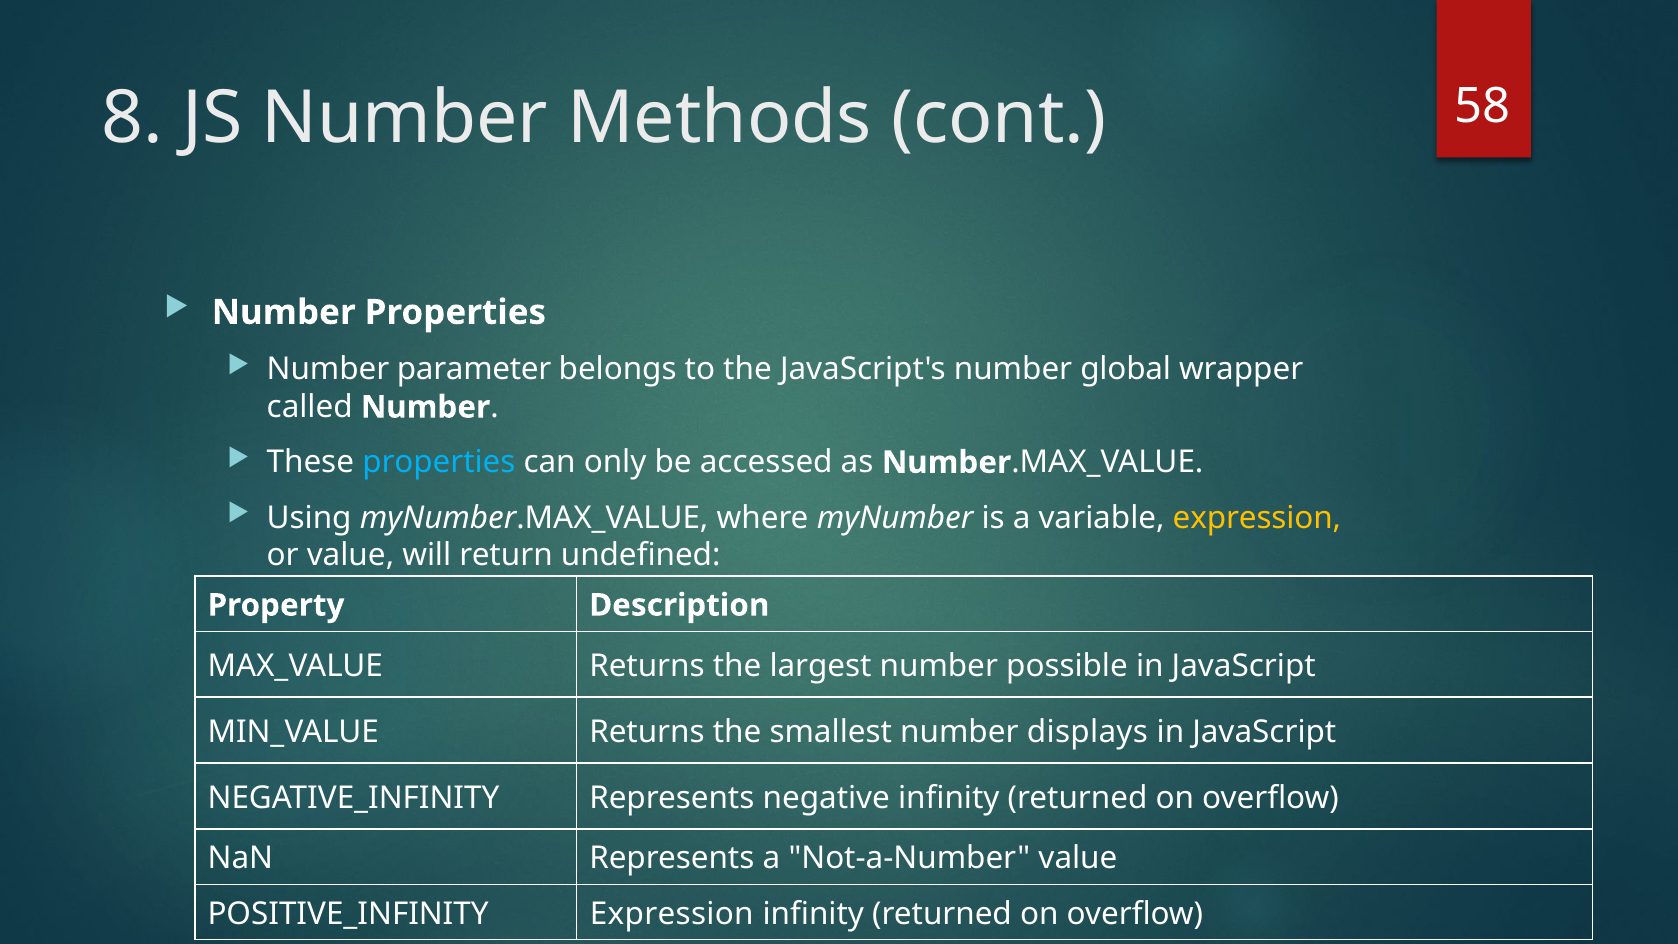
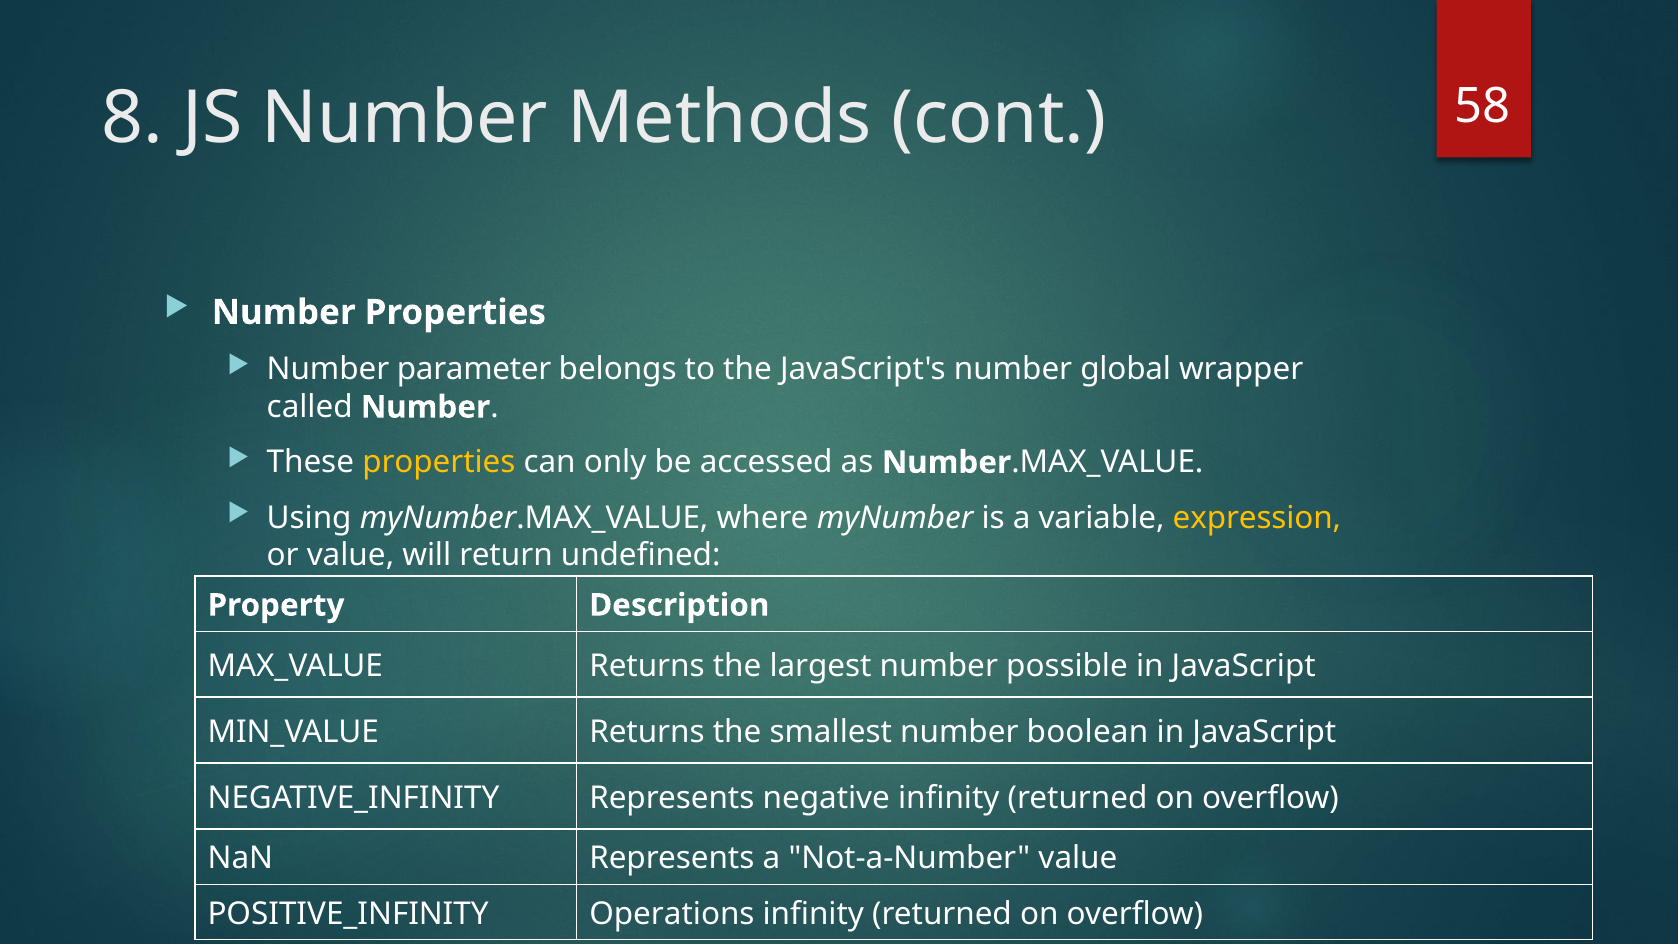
properties at (439, 462) colour: light blue -> yellow
displays: displays -> boolean
Expression at (672, 914): Expression -> Operations
